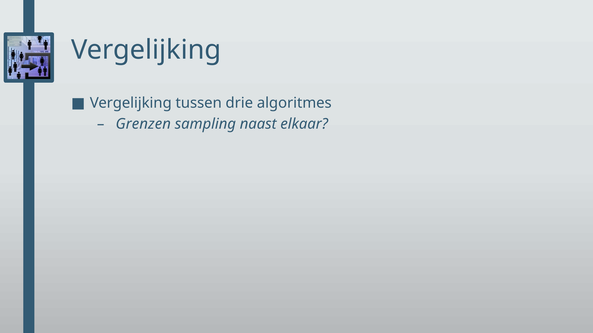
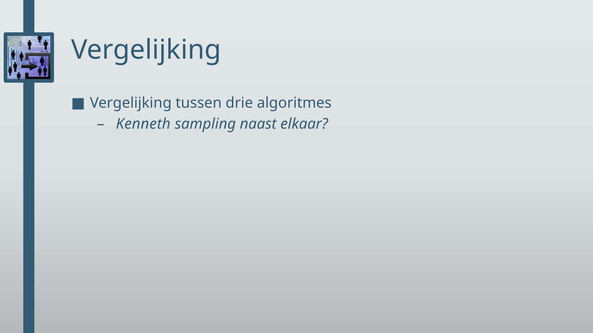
Grenzen: Grenzen -> Kenneth
